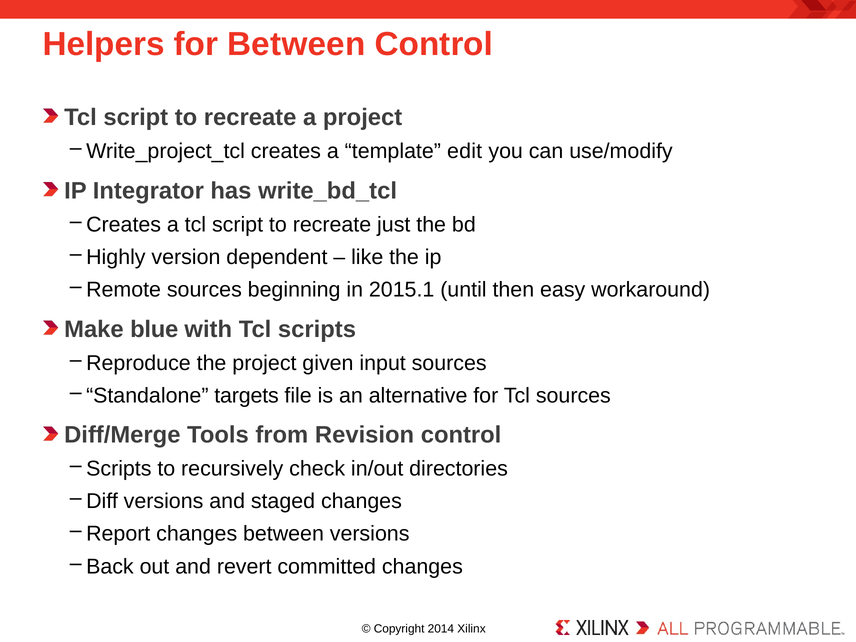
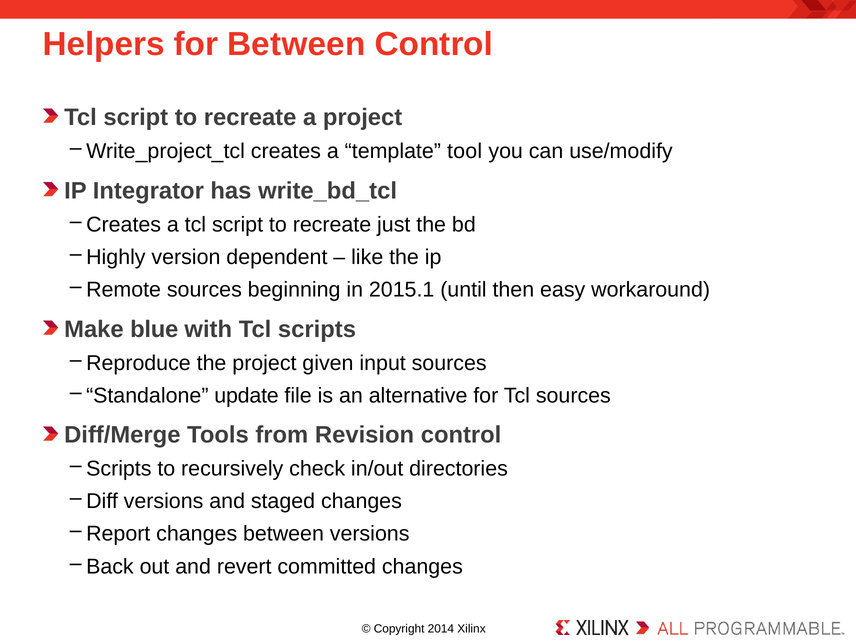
edit: edit -> tool
targets: targets -> update
